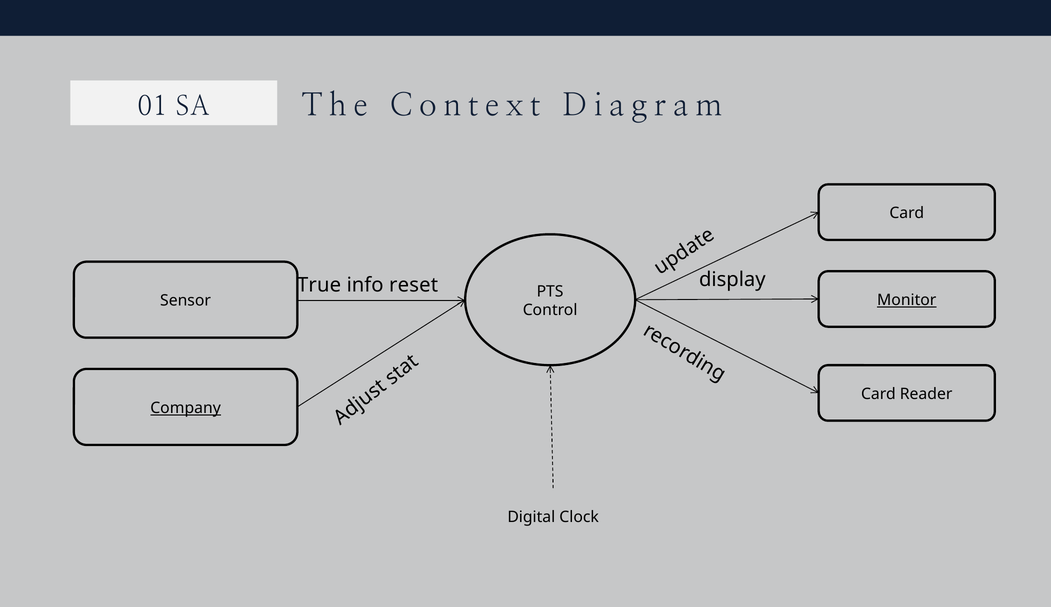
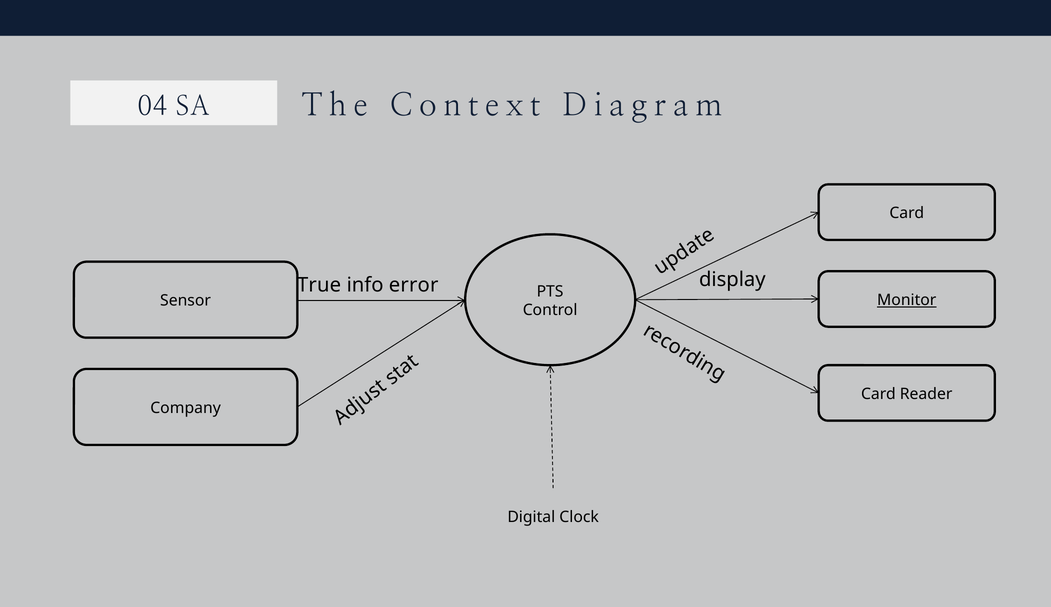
1: 1 -> 4
reset: reset -> error
Company underline: present -> none
